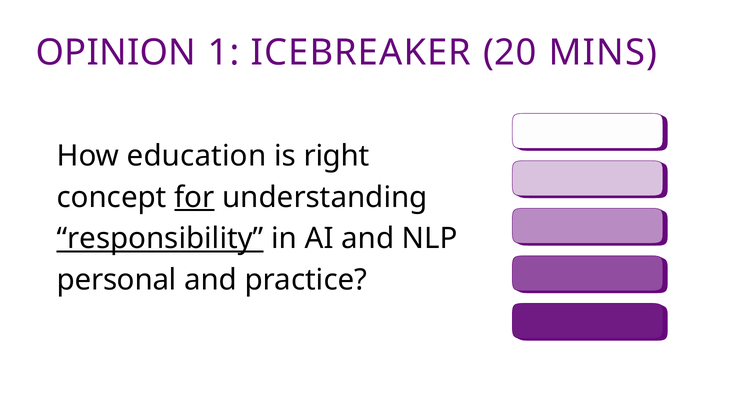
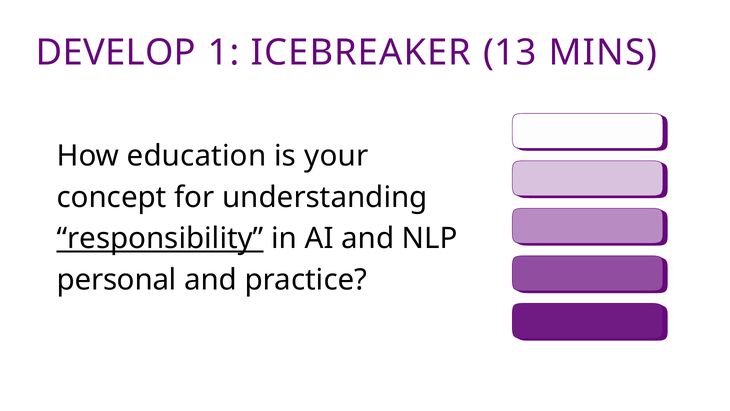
OPINION: OPINION -> DEVELOP
20: 20 -> 13
right: right -> your
for underline: present -> none
